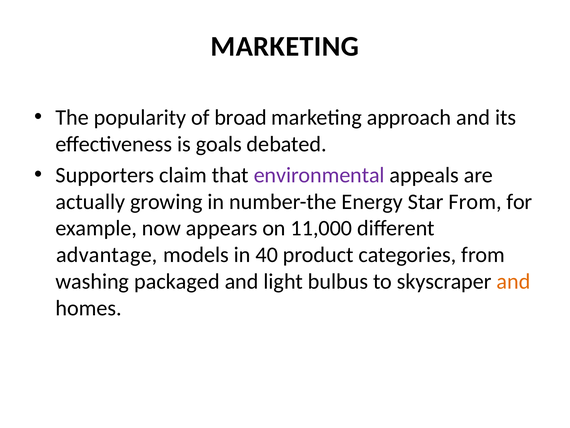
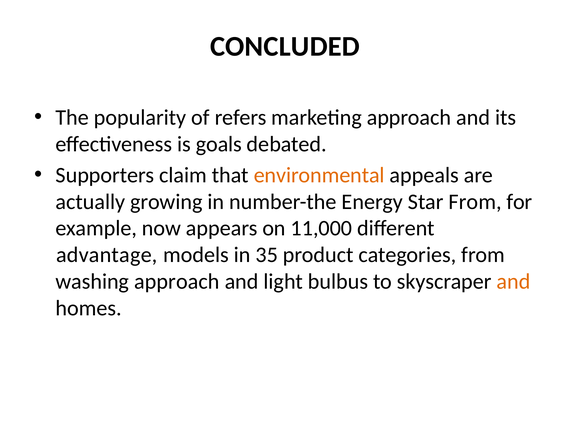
MARKETING at (285, 47): MARKETING -> CONCLUDED
broad: broad -> refers
environmental colour: purple -> orange
40: 40 -> 35
washing packaged: packaged -> approach
